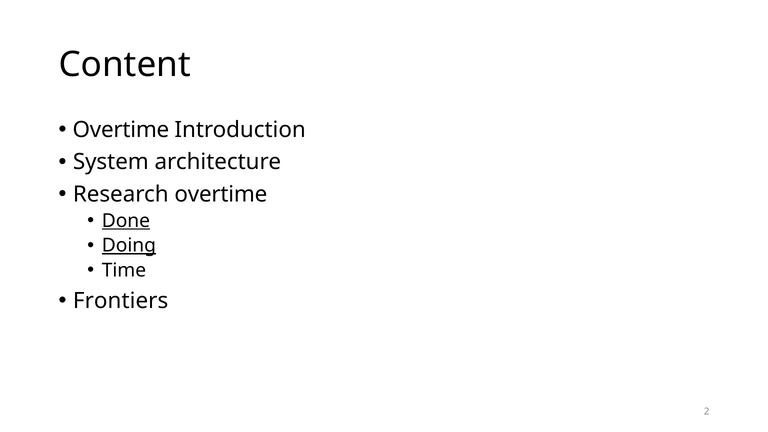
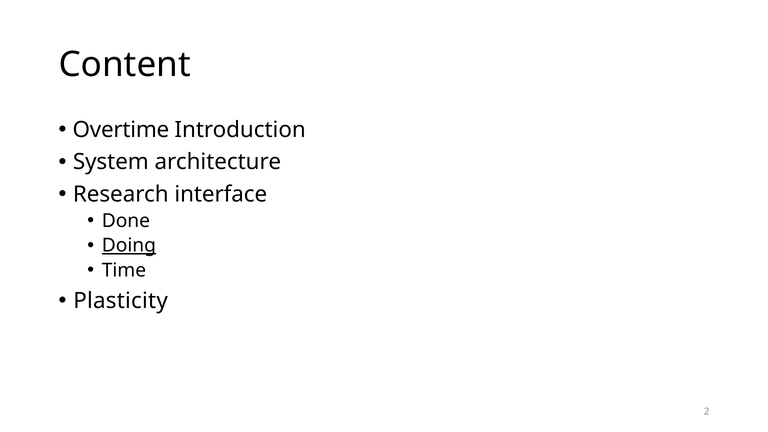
Research overtime: overtime -> interface
Done underline: present -> none
Frontiers: Frontiers -> Plasticity
